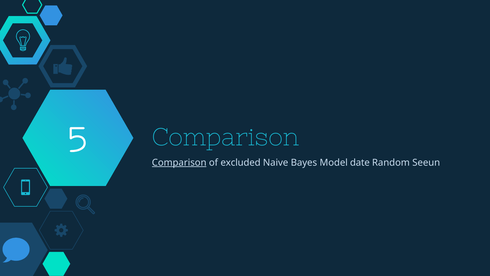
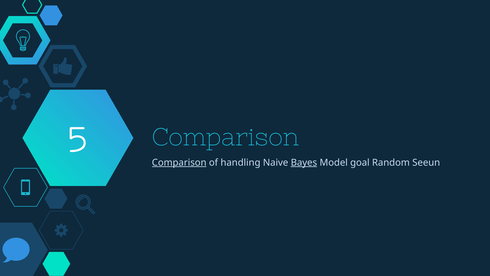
excluded: excluded -> handling
Bayes underline: none -> present
date: date -> goal
